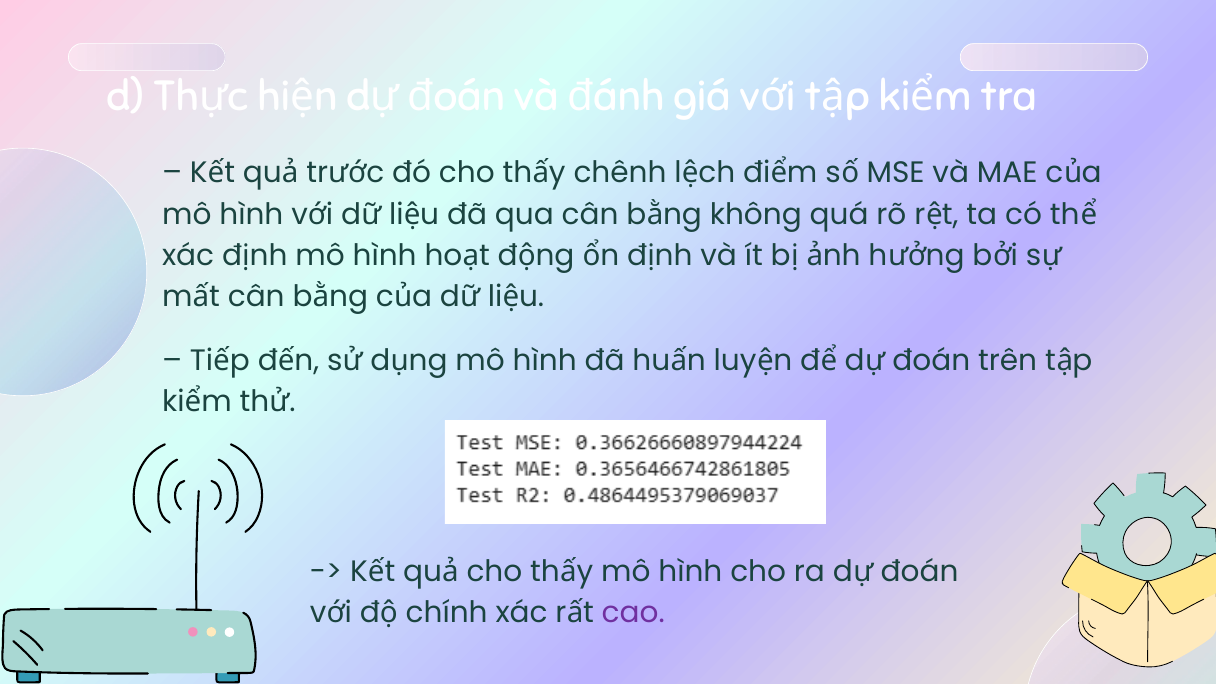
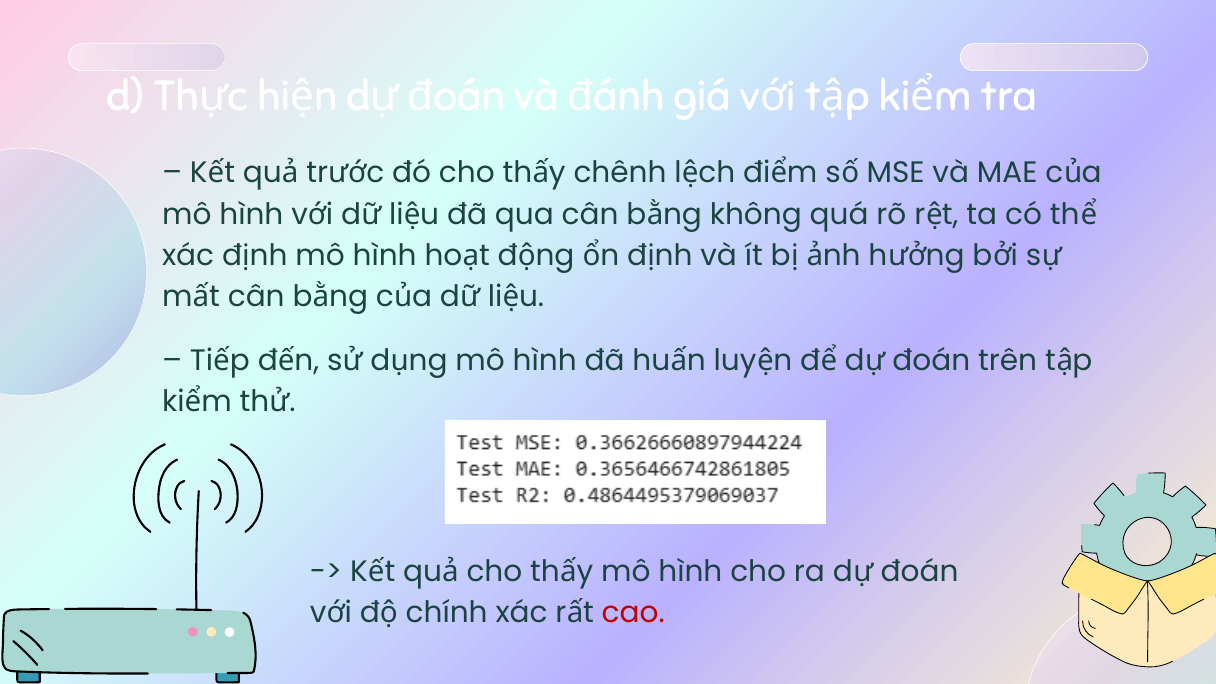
cao colour: purple -> red
